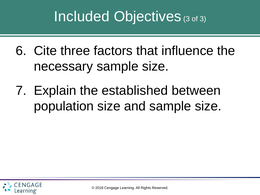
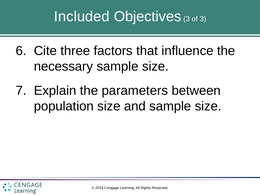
established: established -> parameters
